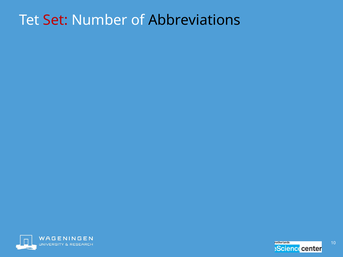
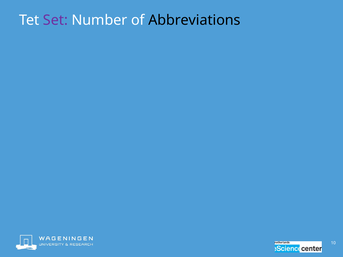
Set colour: red -> purple
